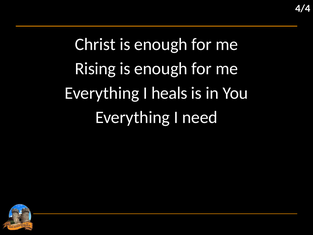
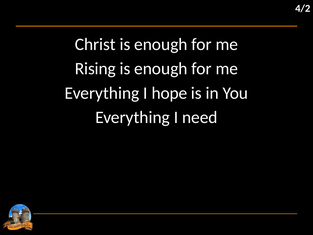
4/4: 4/4 -> 4/2
heals: heals -> hope
